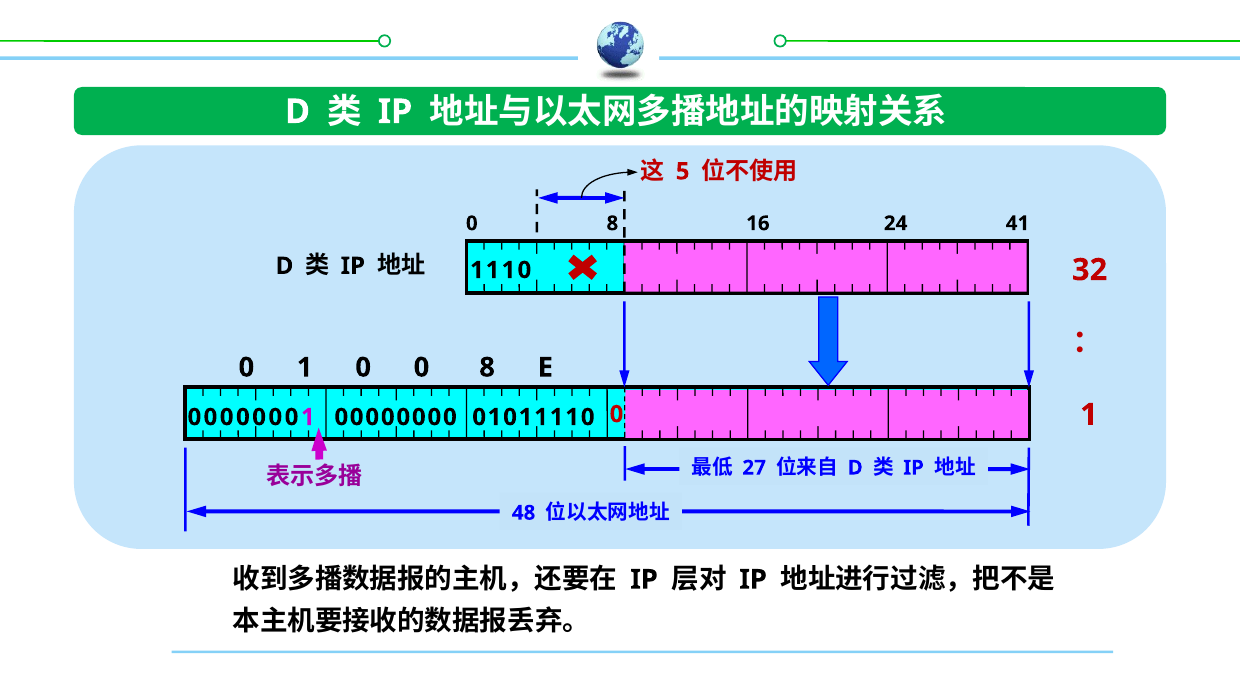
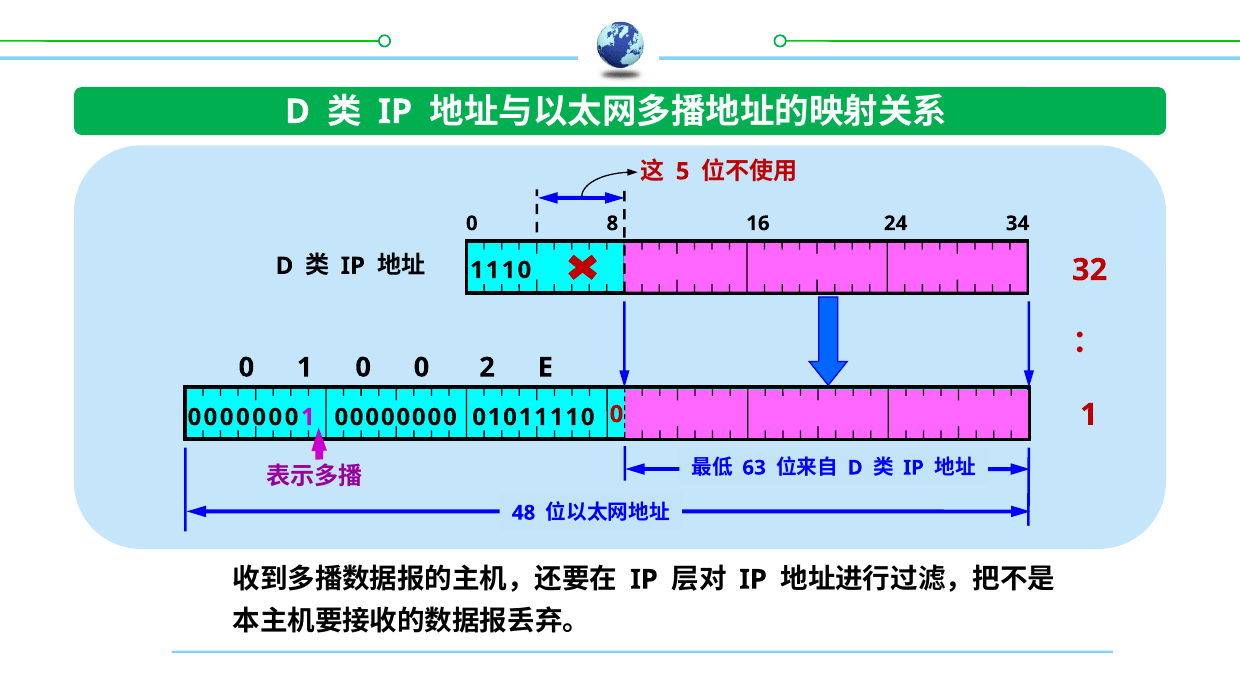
41: 41 -> 34
1 0 0 8: 8 -> 2
27: 27 -> 63
